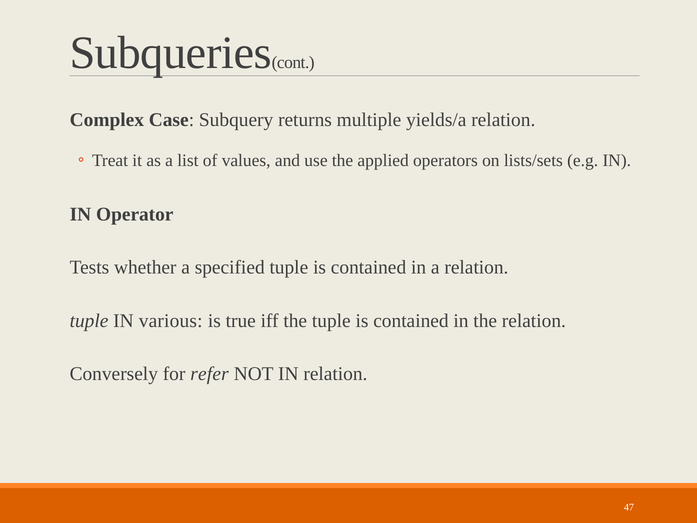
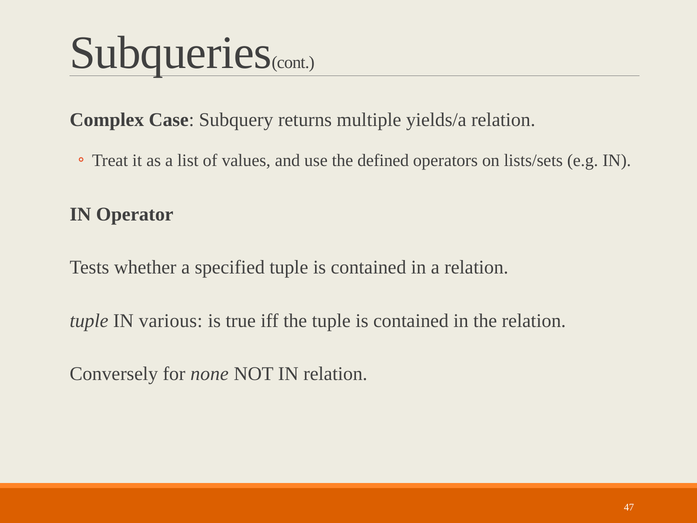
applied: applied -> defined
refer: refer -> none
